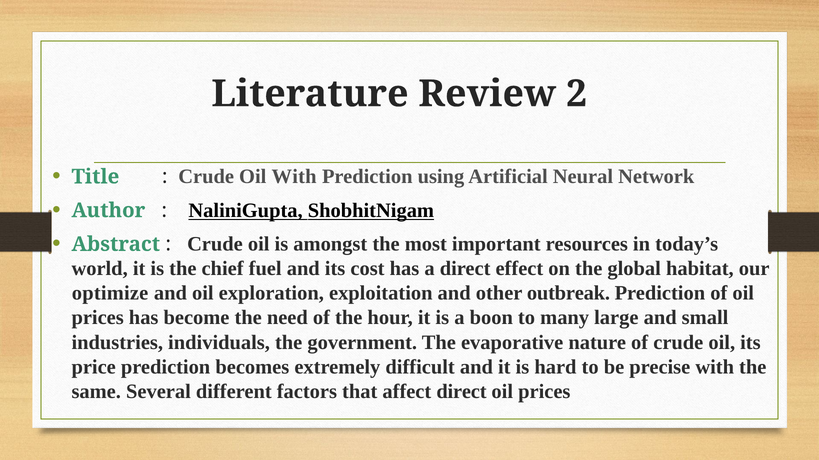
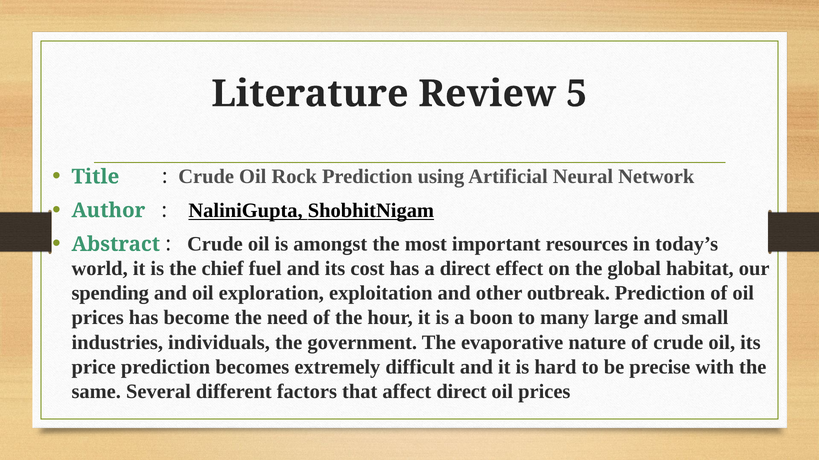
2: 2 -> 5
Oil With: With -> Rock
optimize: optimize -> spending
